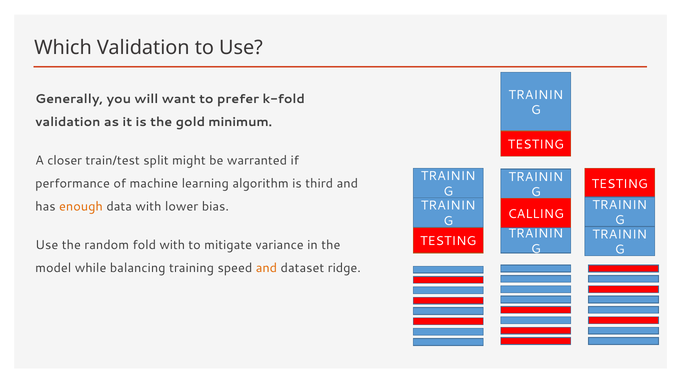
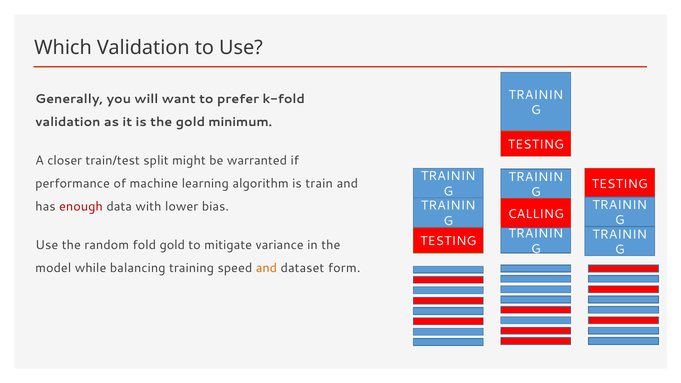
third: third -> train
enough colour: orange -> red
fold with: with -> gold
ridge: ridge -> form
